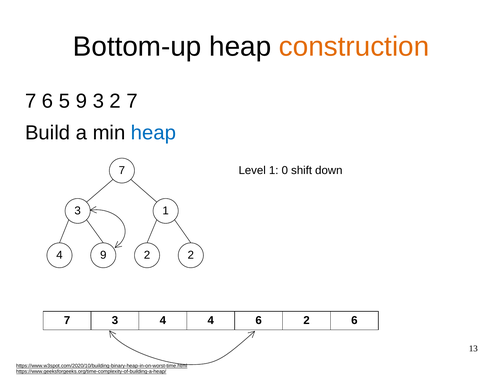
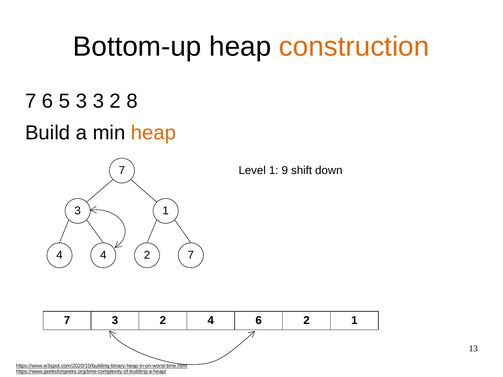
5 9: 9 -> 3
2 7: 7 -> 8
heap at (154, 133) colour: blue -> orange
0: 0 -> 9
4 9: 9 -> 4
2 2: 2 -> 7
7 3 4: 4 -> 2
2 6: 6 -> 1
